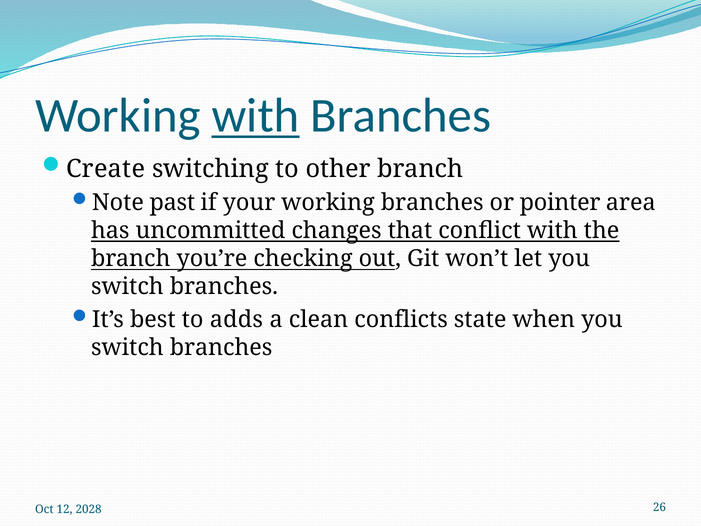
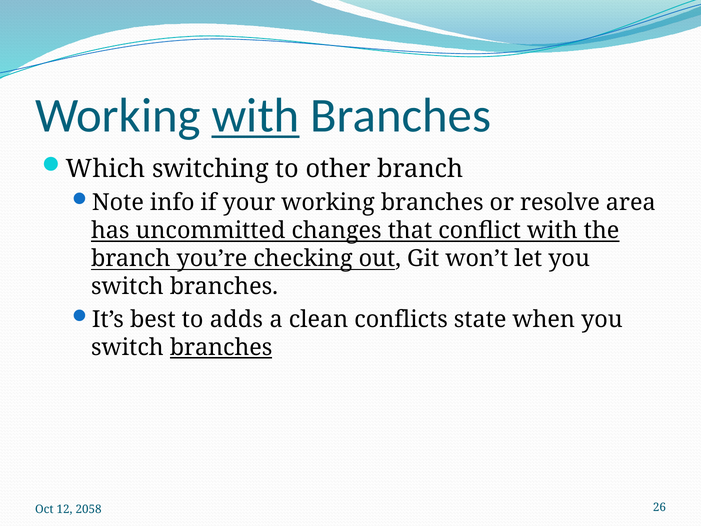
Create: Create -> Which
past: past -> info
pointer: pointer -> resolve
branches at (221, 347) underline: none -> present
2028: 2028 -> 2058
